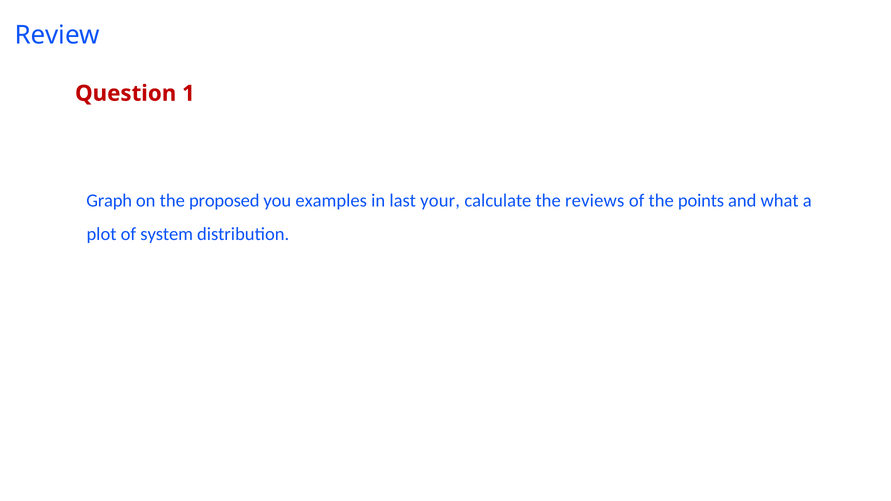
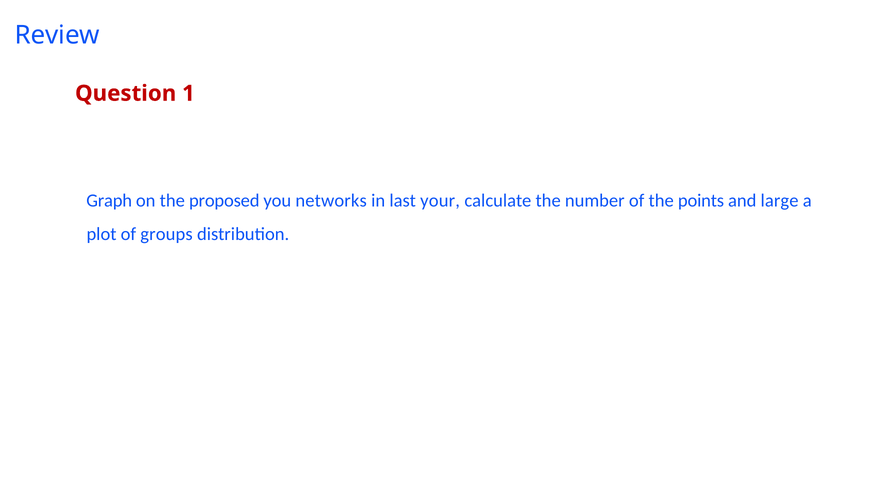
examples: examples -> networks
reviews: reviews -> number
what: what -> large
system: system -> groups
